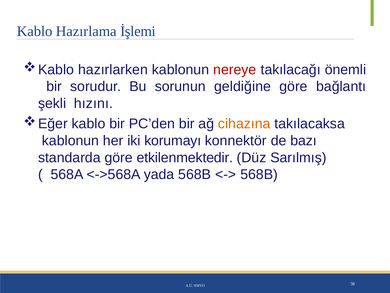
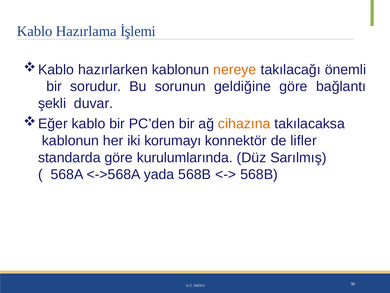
nereye colour: red -> orange
hızını: hızını -> duvar
bazı: bazı -> lifler
etkilenmektedir: etkilenmektedir -> kurulumlarında
